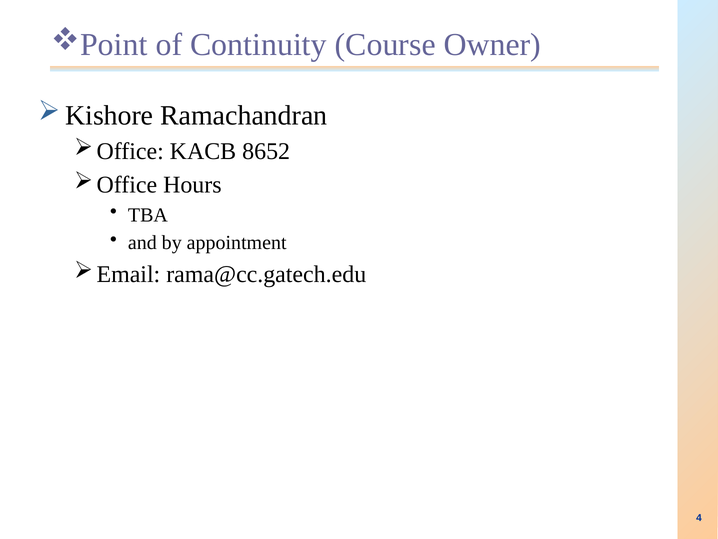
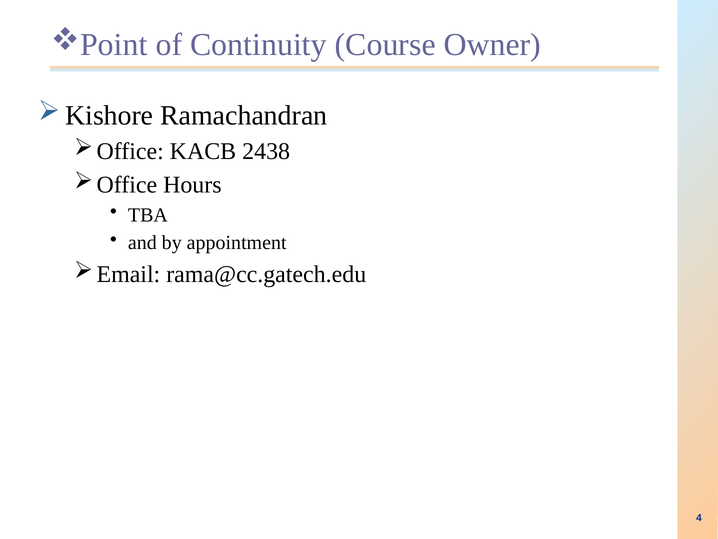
8652: 8652 -> 2438
